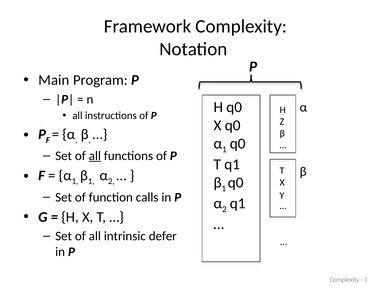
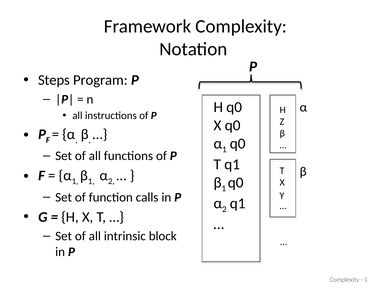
Main: Main -> Steps
all at (95, 156) underline: present -> none
defer: defer -> block
